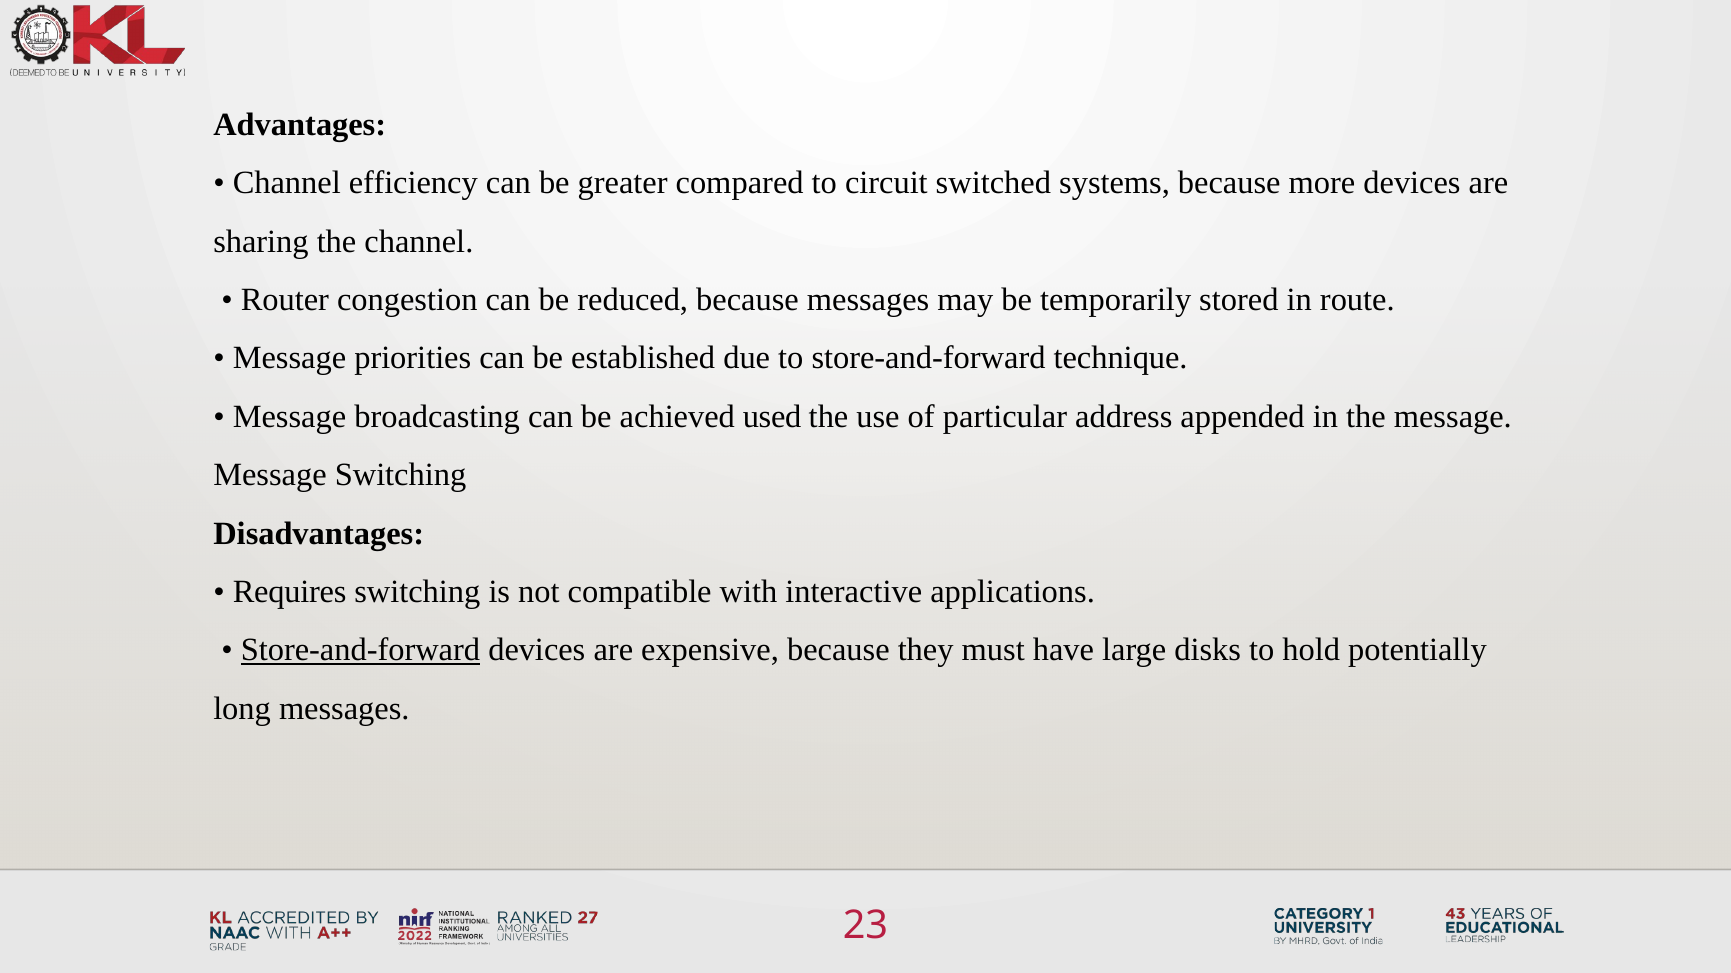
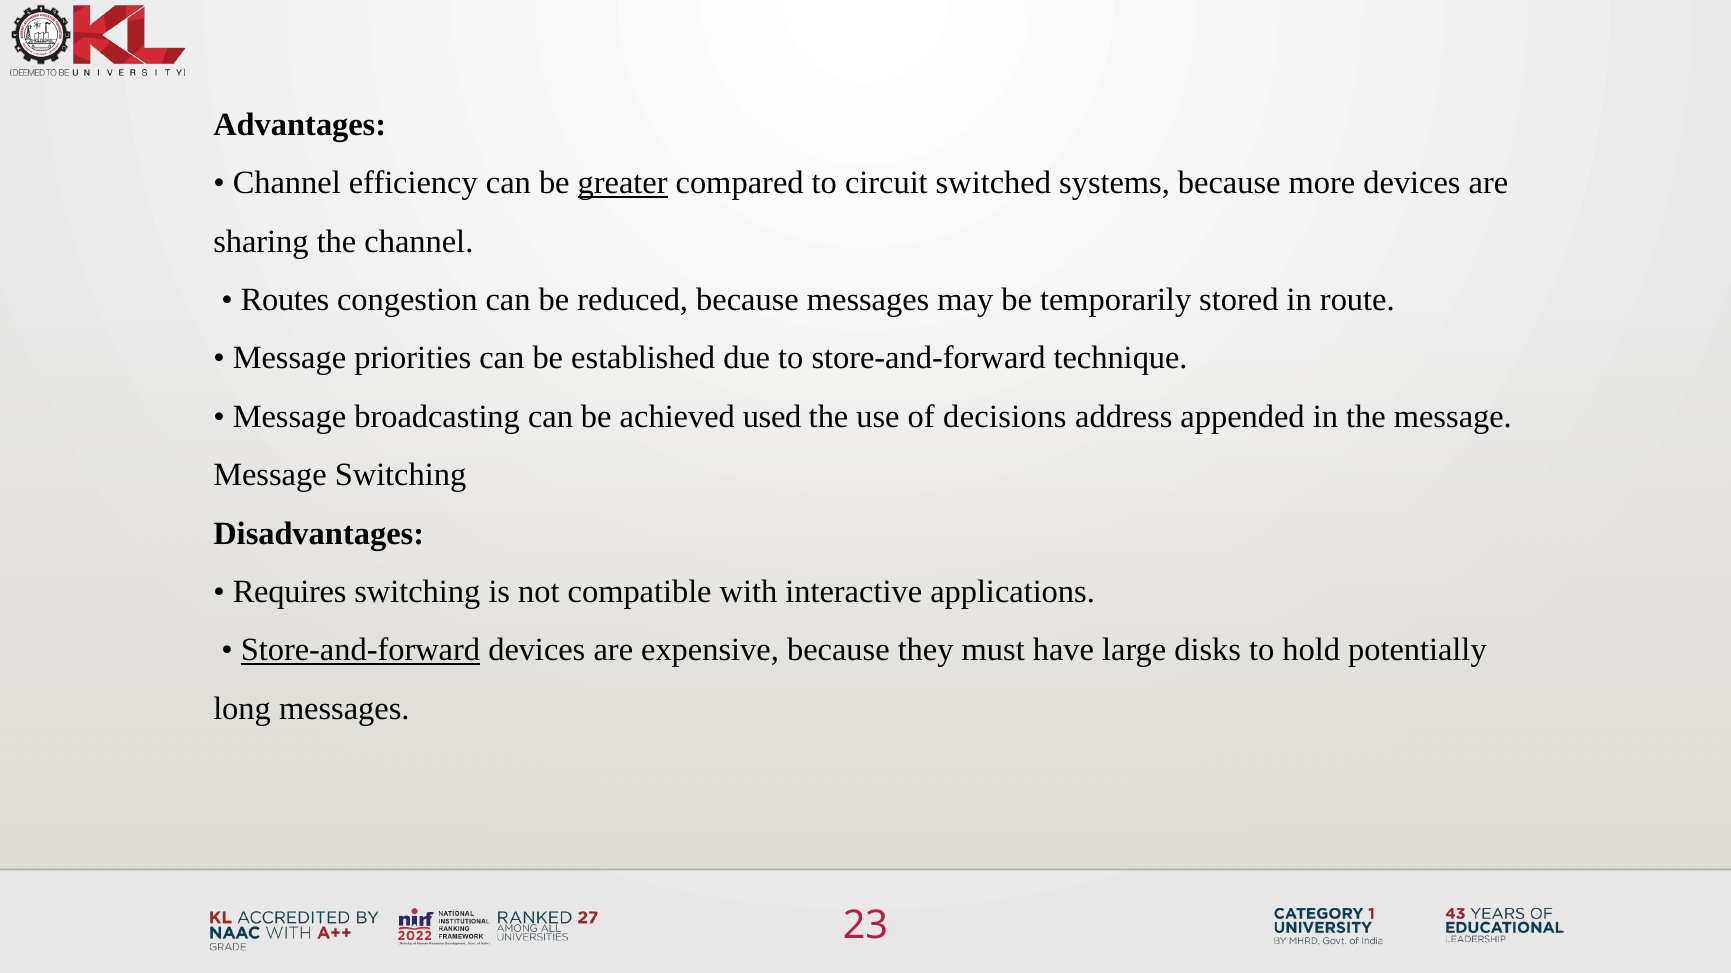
greater underline: none -> present
Router: Router -> Routes
particular: particular -> decisions
